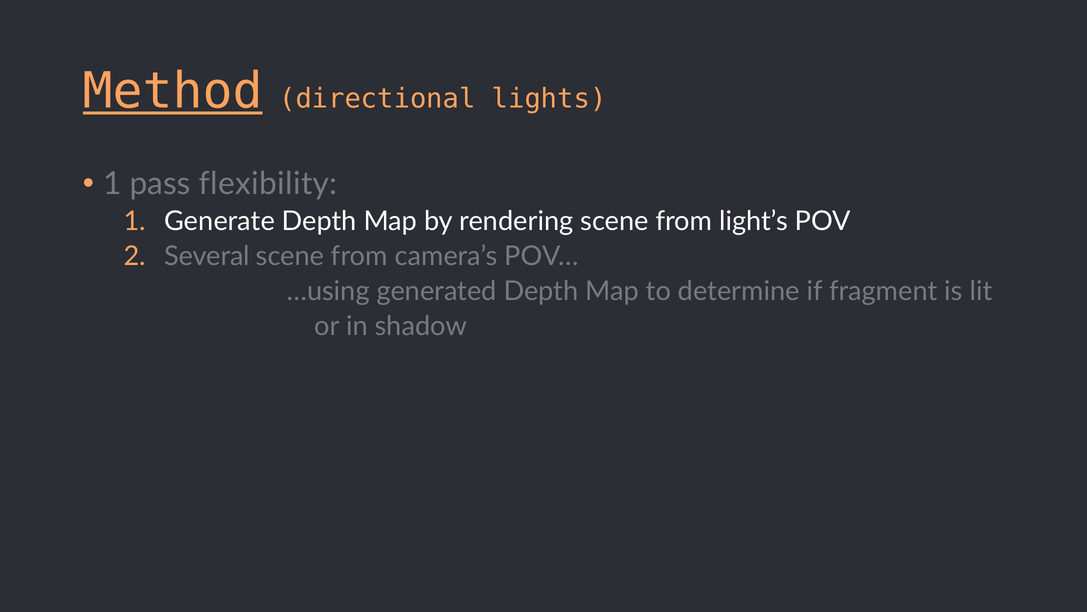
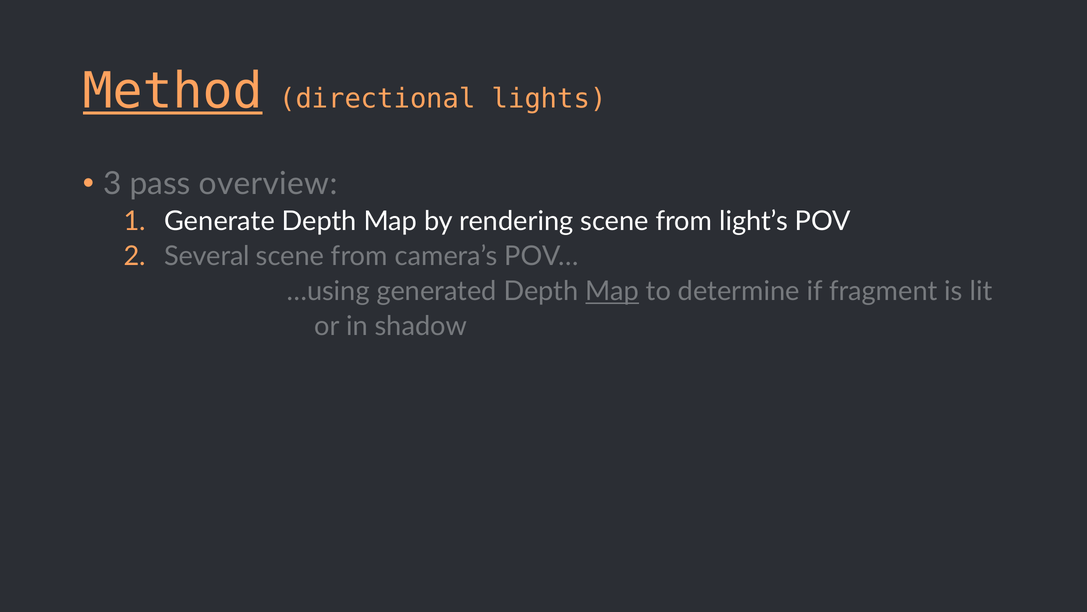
1 at (112, 184): 1 -> 3
flexibility: flexibility -> overview
Map at (612, 291) underline: none -> present
